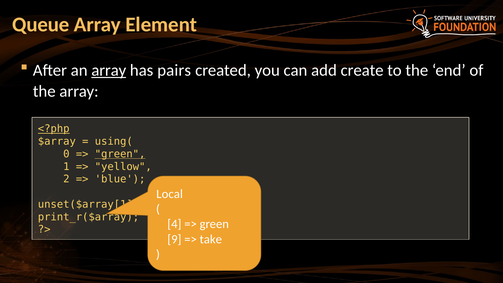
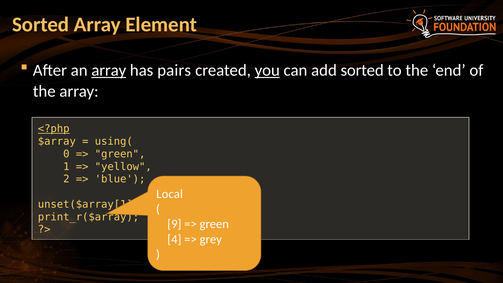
Queue at (41, 24): Queue -> Sorted
you underline: none -> present
add create: create -> sorted
green at (120, 154) underline: present -> none
4: 4 -> 9
9: 9 -> 4
take: take -> grey
